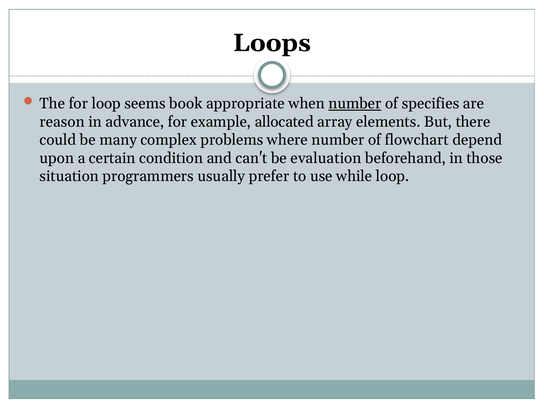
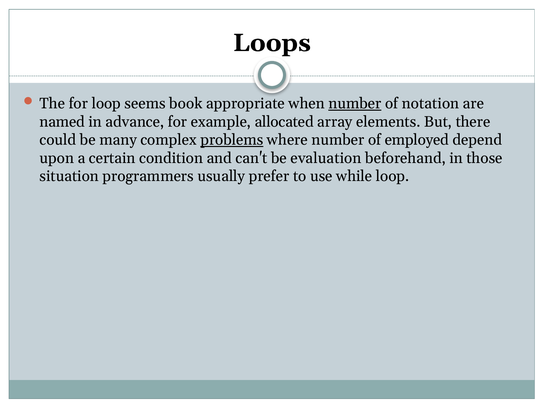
specifies: specifies -> notation
reason: reason -> named
problems underline: none -> present
flowchart: flowchart -> employed
